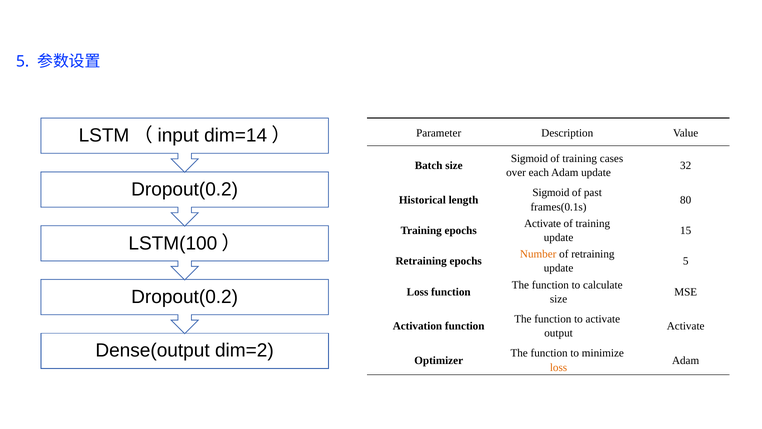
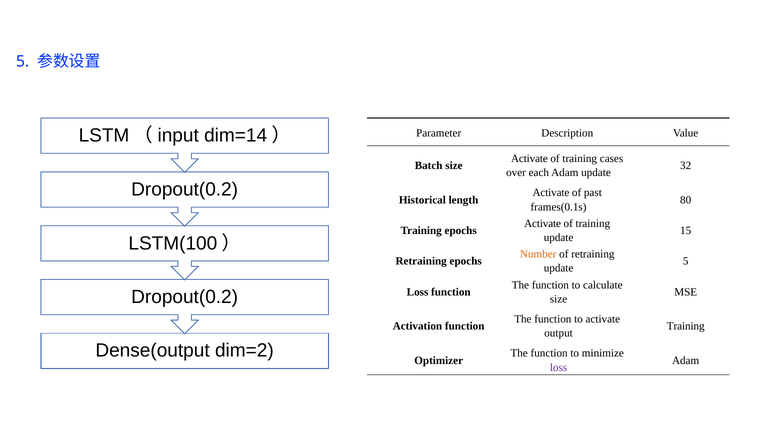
Sigmoid at (529, 158): Sigmoid -> Activate
Sigmoid at (551, 193): Sigmoid -> Activate
Activate at (686, 326): Activate -> Training
loss at (559, 367) colour: orange -> purple
